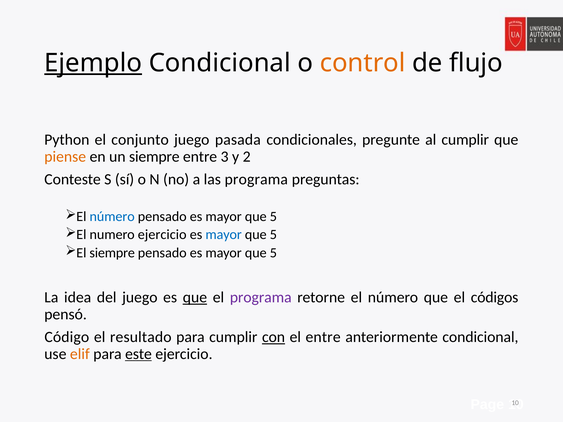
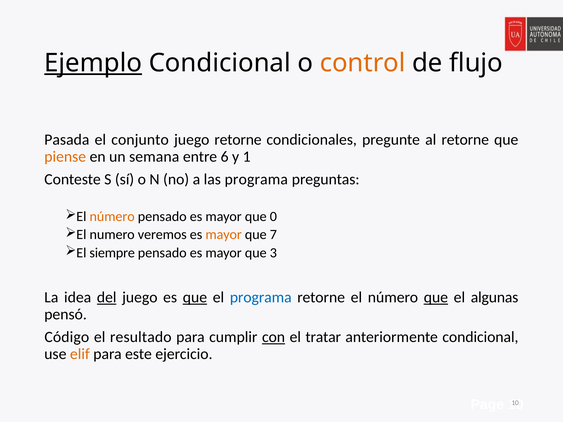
Python: Python -> Pasada
juego pasada: pasada -> retorne
al cumplir: cumplir -> retorne
un siempre: siempre -> semana
3: 3 -> 6
2: 2 -> 1
número at (112, 217) colour: blue -> orange
5 at (273, 217): 5 -> 0
numero ejercicio: ejercicio -> veremos
mayor at (224, 235) colour: blue -> orange
5 at (273, 235): 5 -> 7
5 at (273, 253): 5 -> 3
del underline: none -> present
programa at (261, 298) colour: purple -> blue
que at (436, 298) underline: none -> present
códigos: códigos -> algunas
el entre: entre -> tratar
este underline: present -> none
